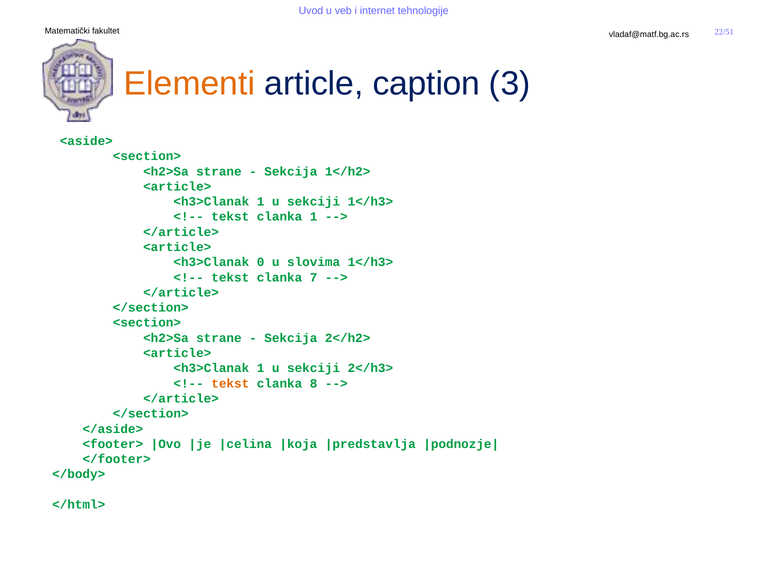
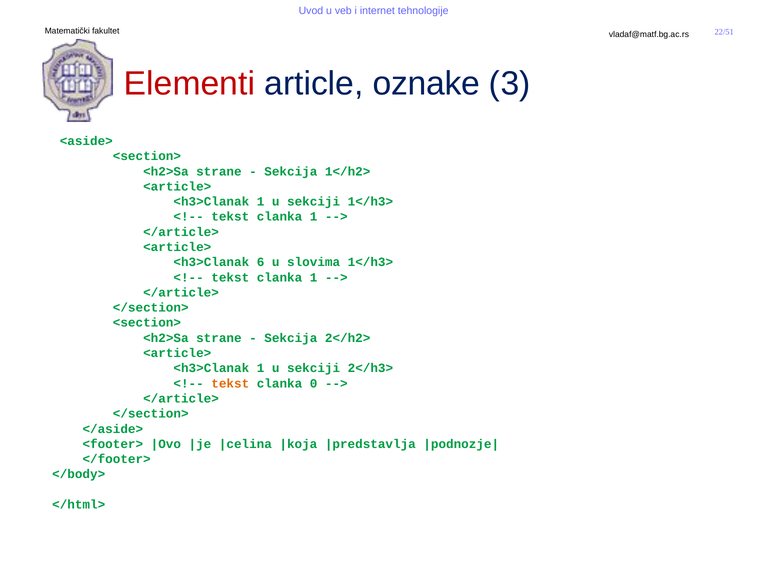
Elementi colour: orange -> red
caption: caption -> oznake
0: 0 -> 6
7 at (314, 278): 7 -> 1
8: 8 -> 0
